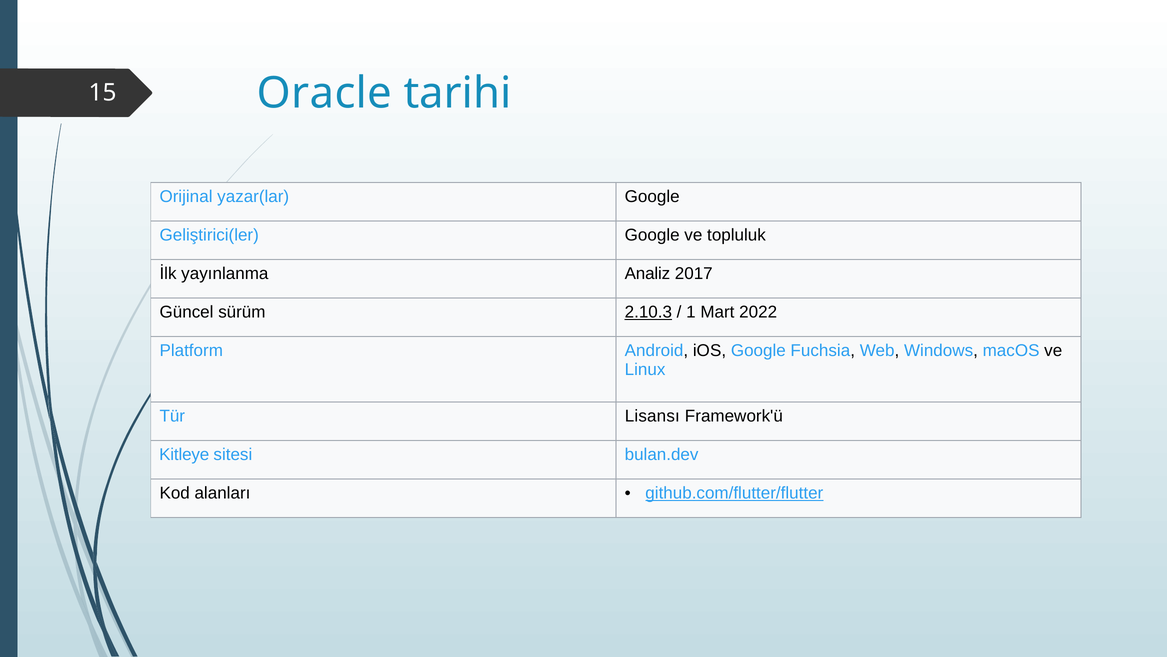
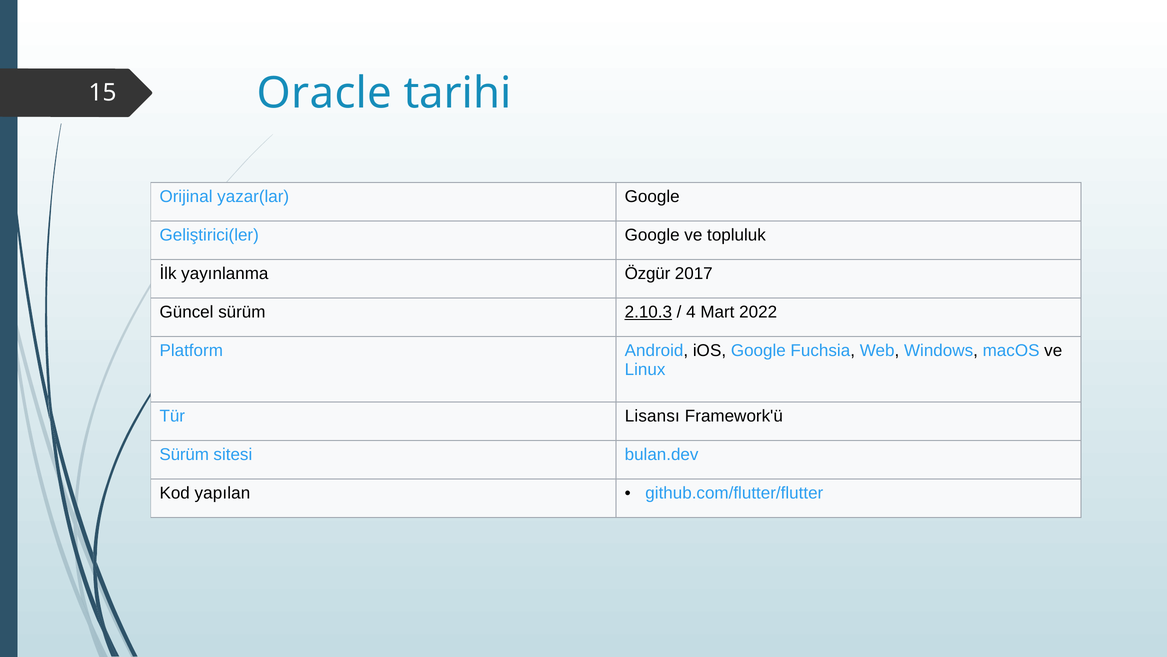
Analiz: Analiz -> Özgür
1: 1 -> 4
Kitleye at (184, 454): Kitleye -> Sürüm
alanları: alanları -> yapılan
github.com/flutter/flutter underline: present -> none
